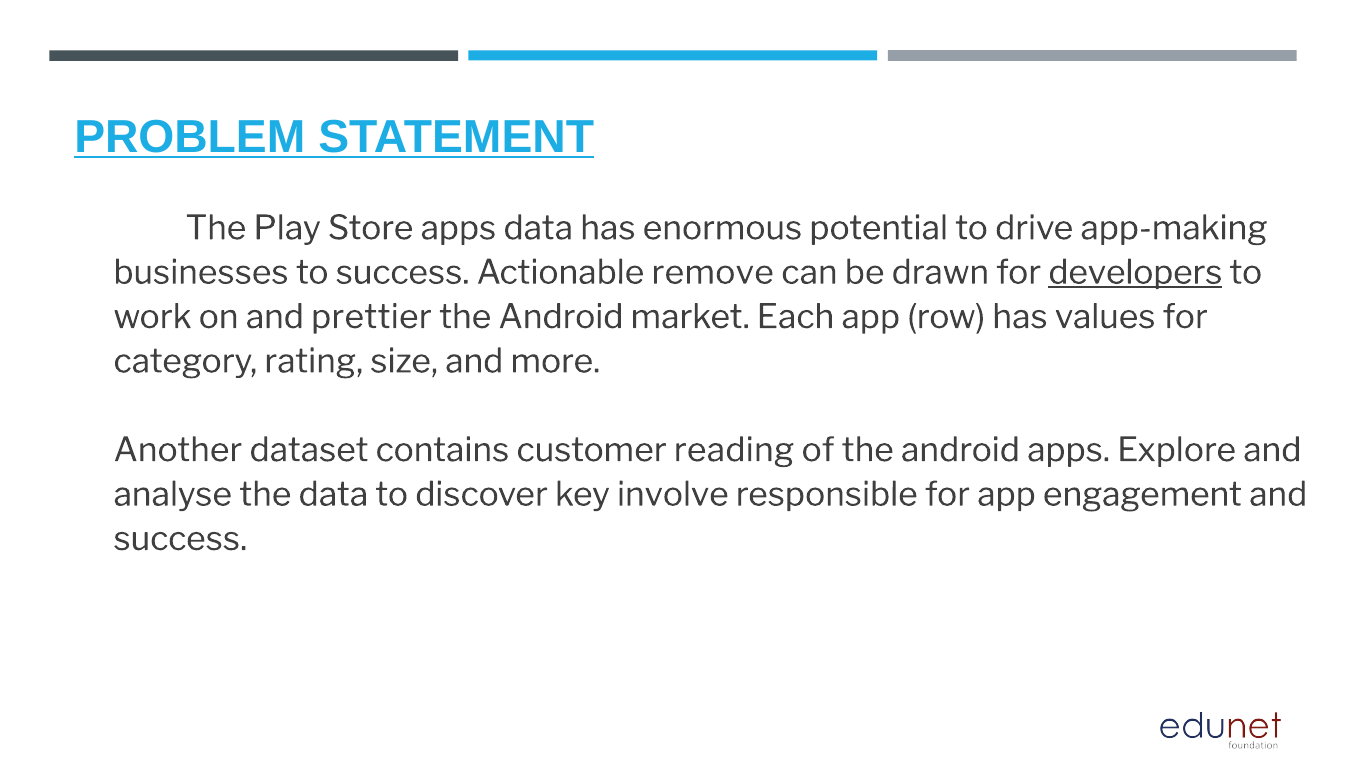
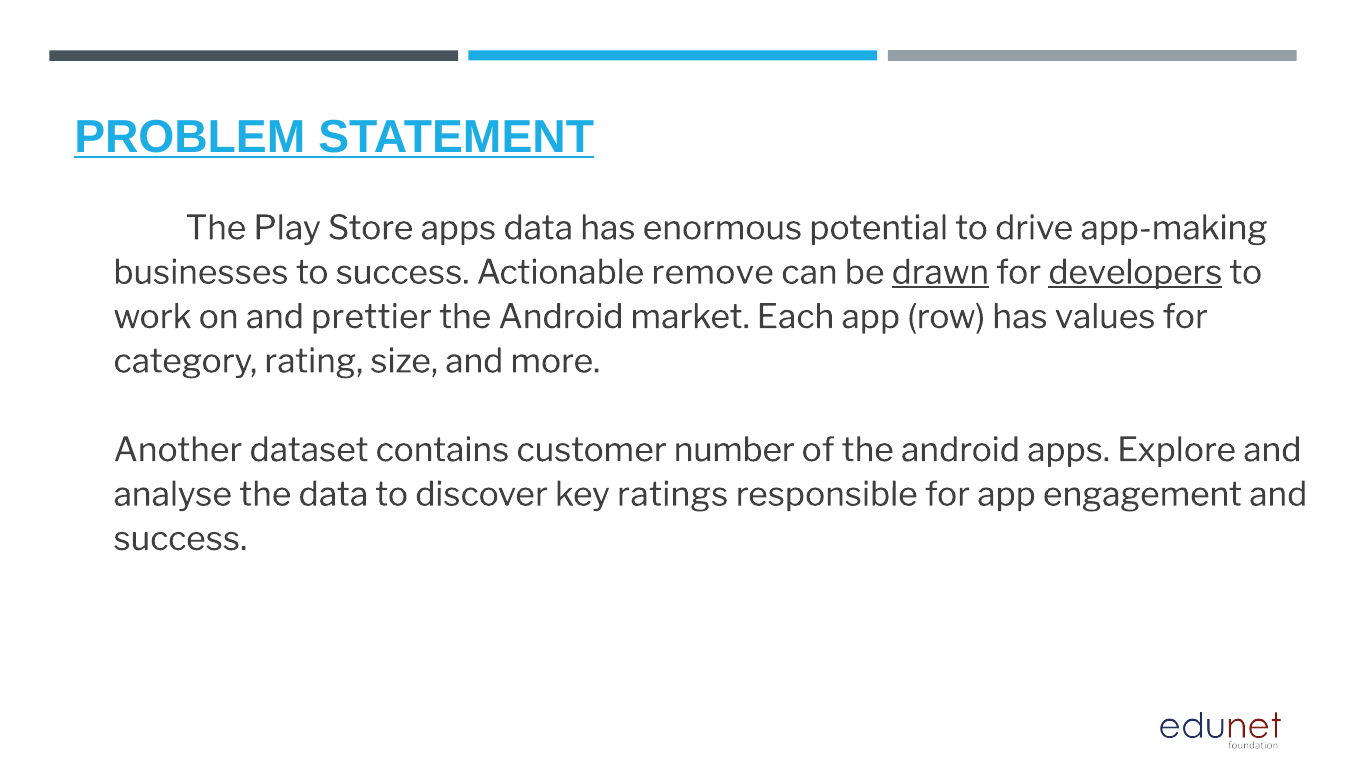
drawn underline: none -> present
reading: reading -> number
involve: involve -> ratings
